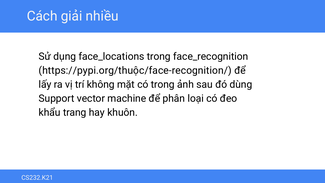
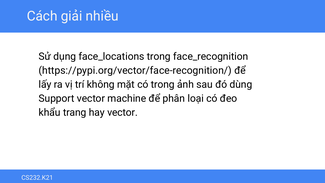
https://pypi.org/thuộc/face-recognition/: https://pypi.org/thuộc/face-recognition/ -> https://pypi.org/vector/face-recognition/
hay khuôn: khuôn -> vector
